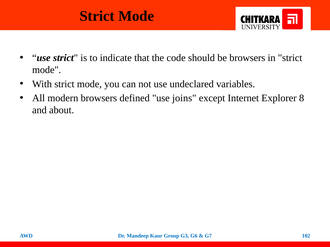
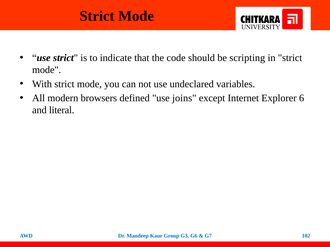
be browsers: browsers -> scripting
8: 8 -> 6
about: about -> literal
